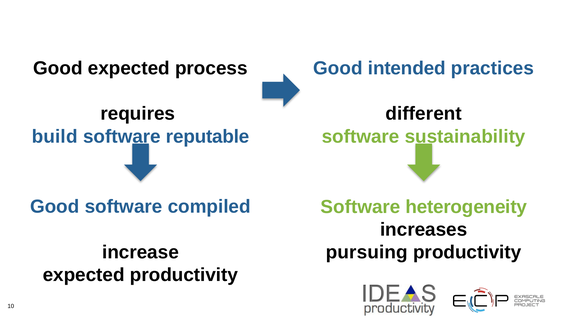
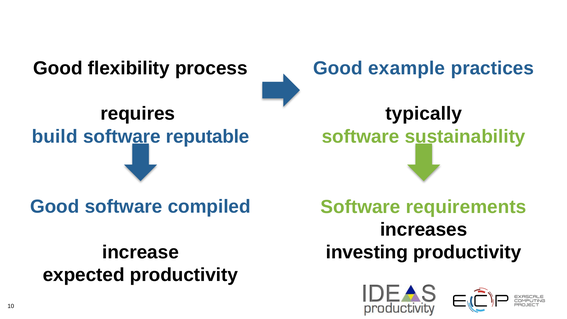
Good expected: expected -> flexibility
intended: intended -> example
different: different -> typically
heterogeneity: heterogeneity -> requirements
pursuing: pursuing -> investing
